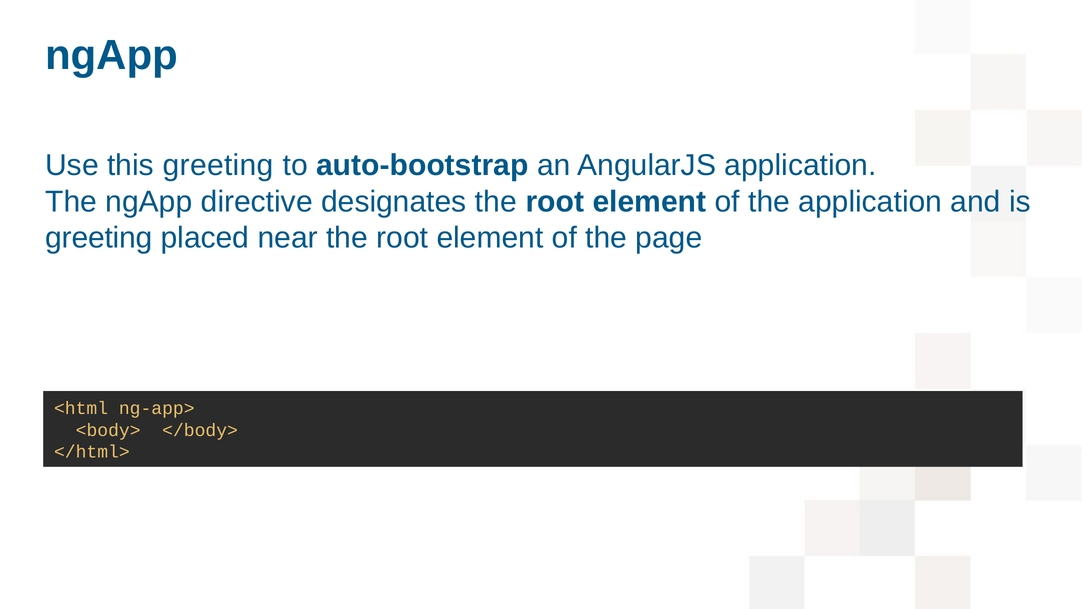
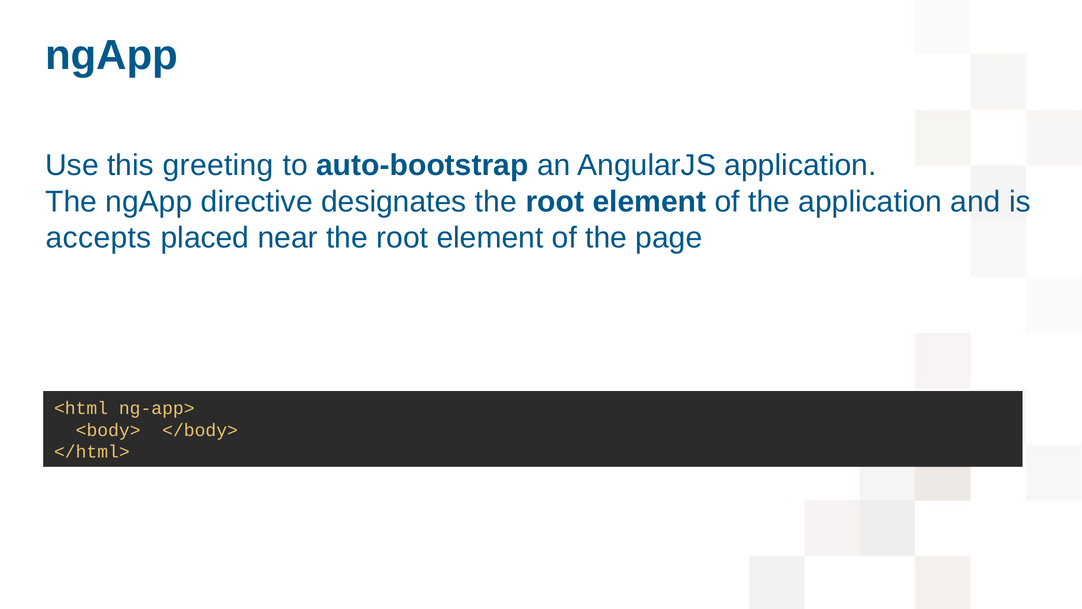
greeting at (99, 238): greeting -> accepts
